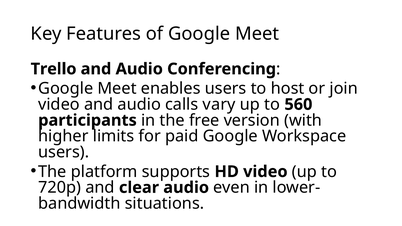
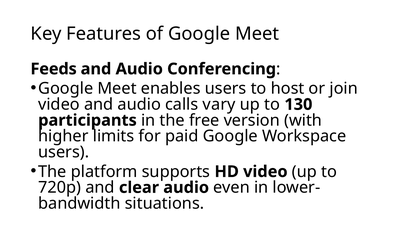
Trello: Trello -> Feeds
560: 560 -> 130
